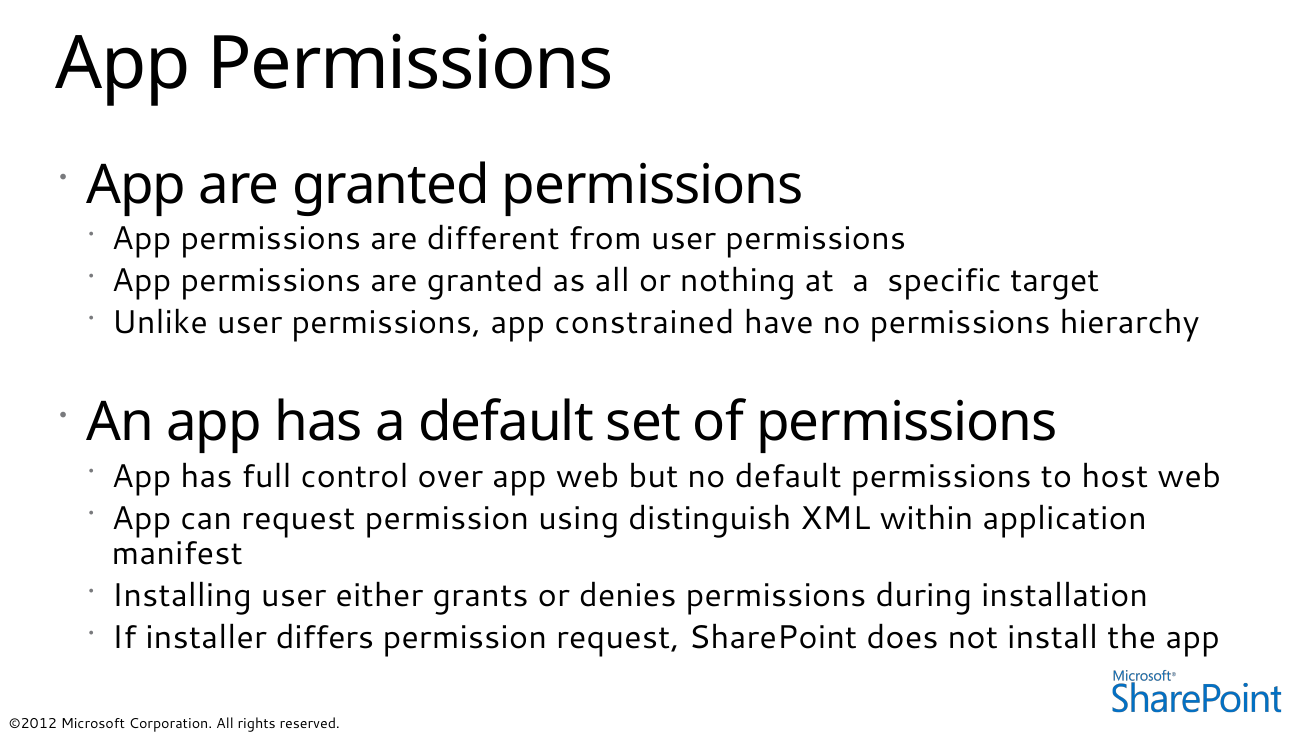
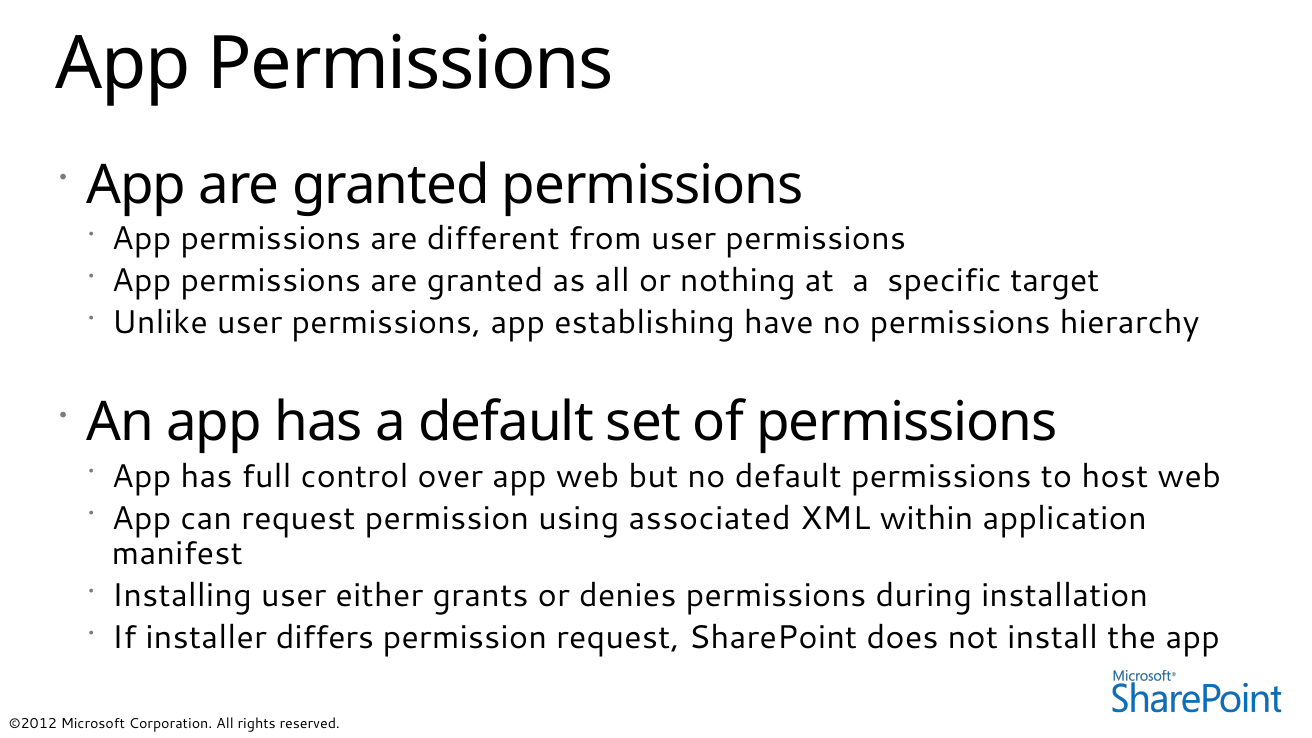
constrained: constrained -> establishing
distinguish: distinguish -> associated
